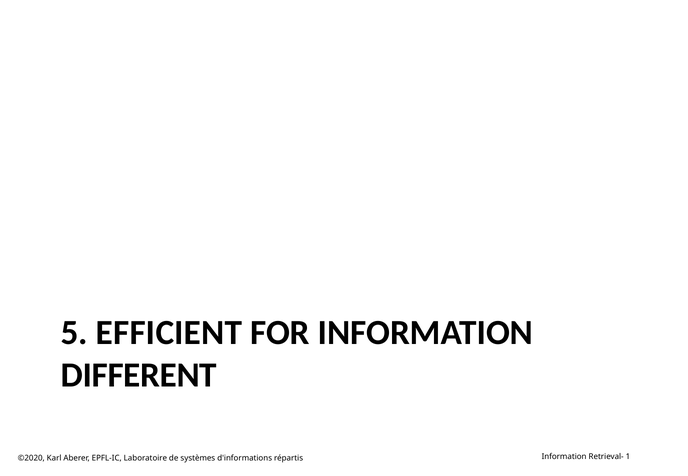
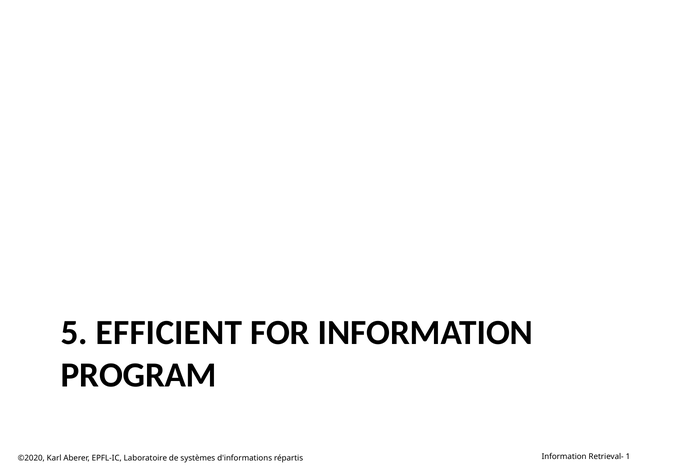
DIFFERENT: DIFFERENT -> PROGRAM
